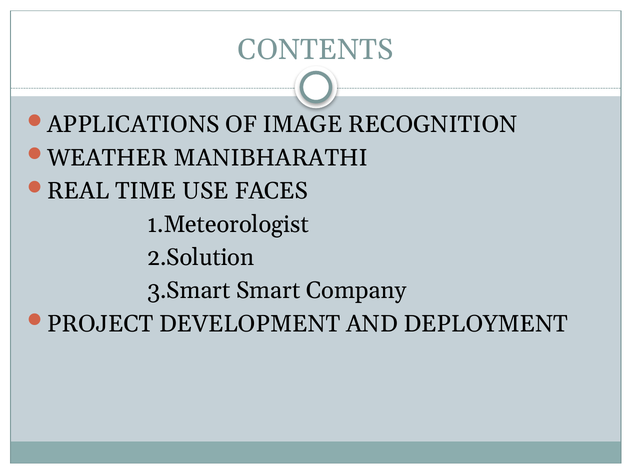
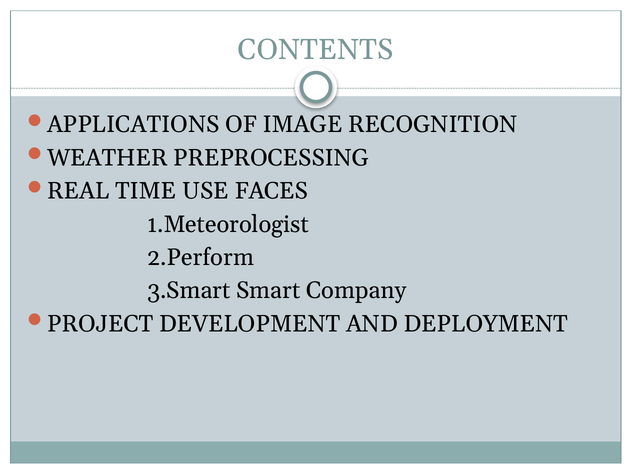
MANIBHARATHI: MANIBHARATHI -> PREPROCESSING
2.Solution: 2.Solution -> 2.Perform
